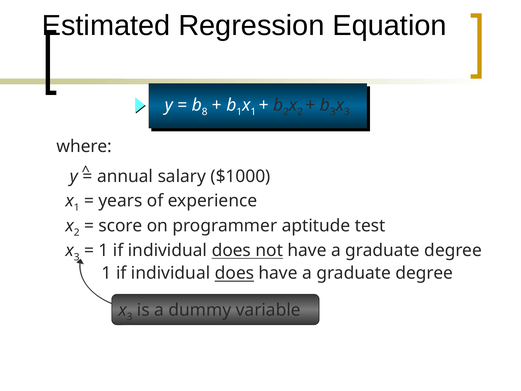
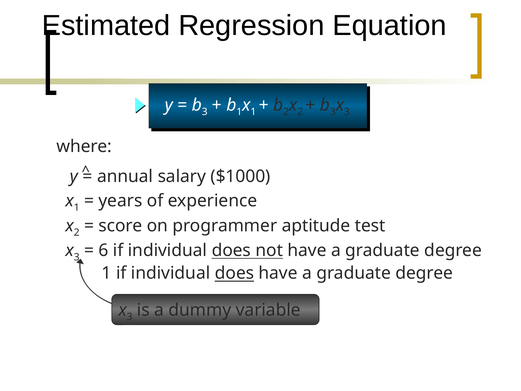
8 at (205, 112): 8 -> 3
1 at (103, 250): 1 -> 6
